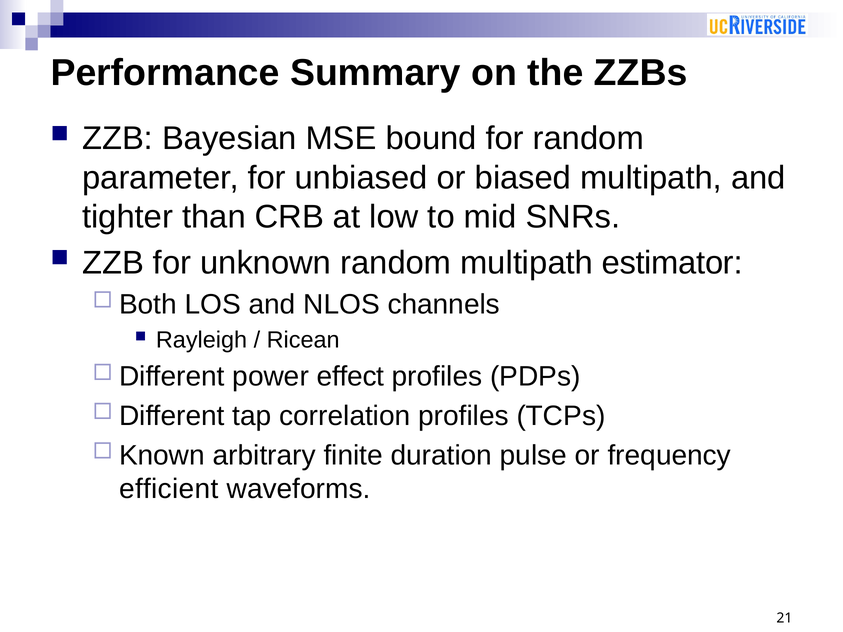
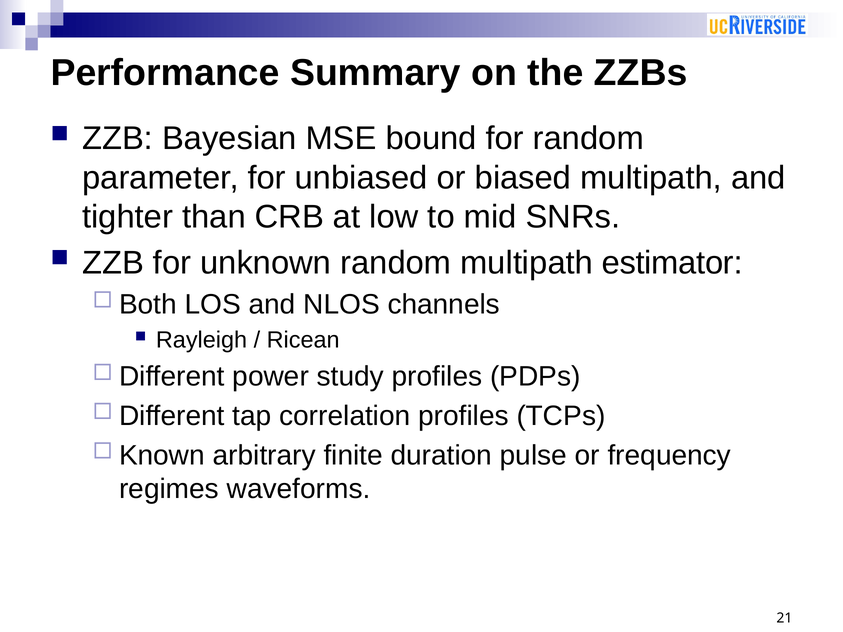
effect: effect -> study
efficient: efficient -> regimes
